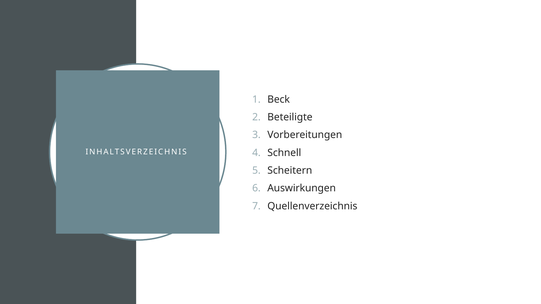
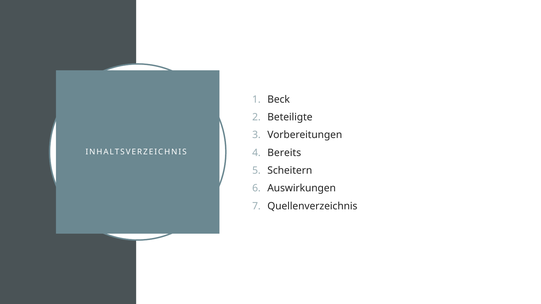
Schnell: Schnell -> Bereits
